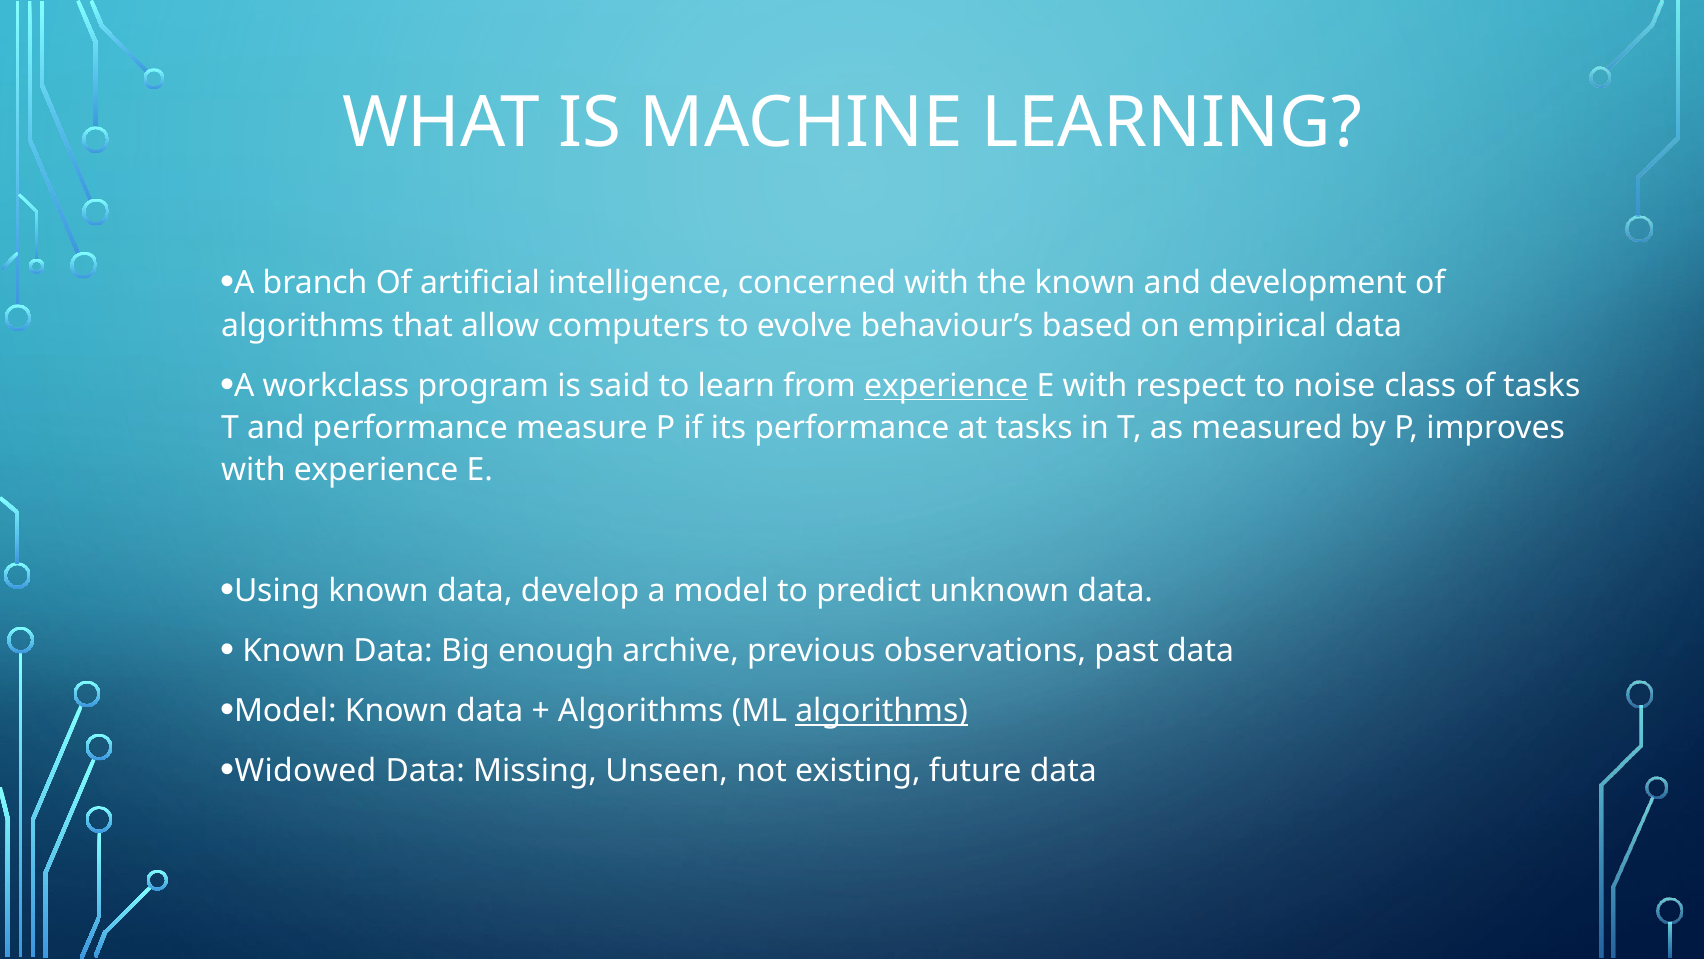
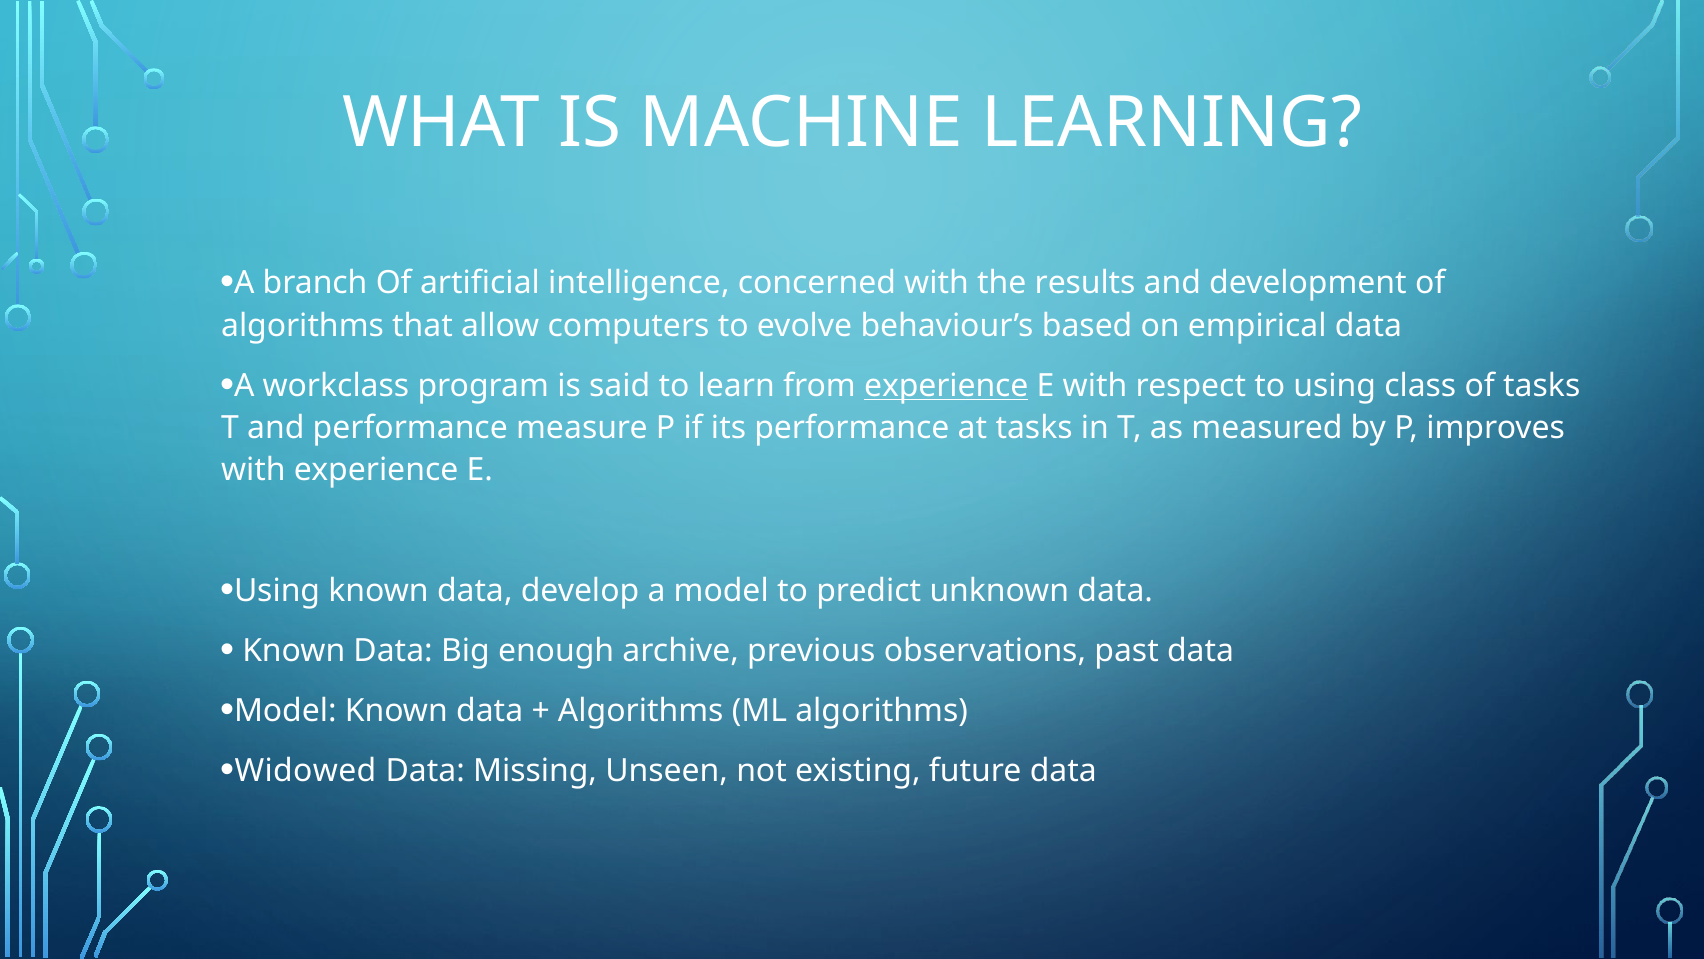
the known: known -> results
to noise: noise -> using
algorithms at (882, 711) underline: present -> none
